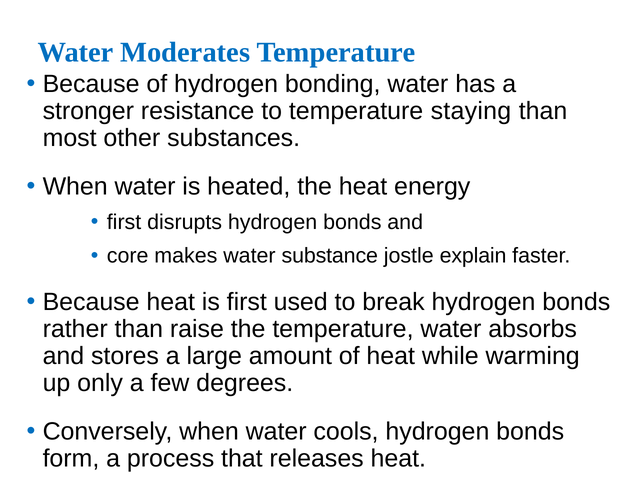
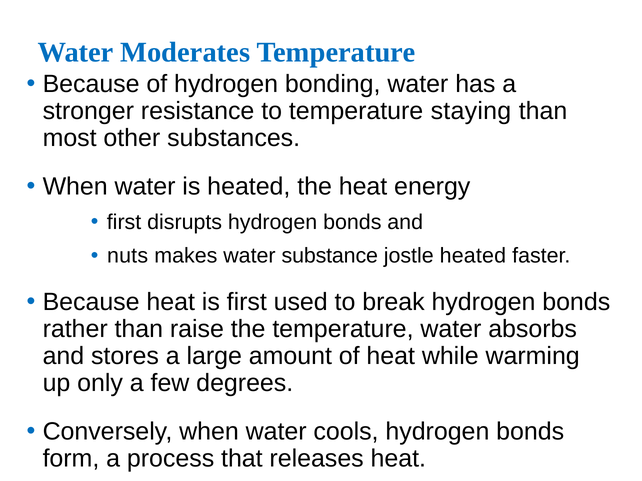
core: core -> nuts
jostle explain: explain -> heated
